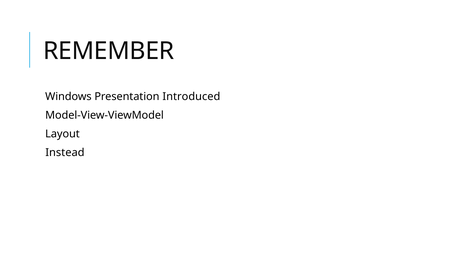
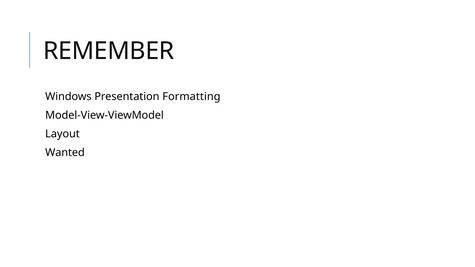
Introduced: Introduced -> Formatting
Instead: Instead -> Wanted
